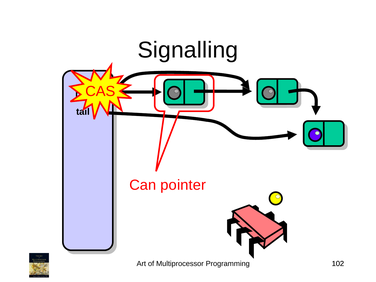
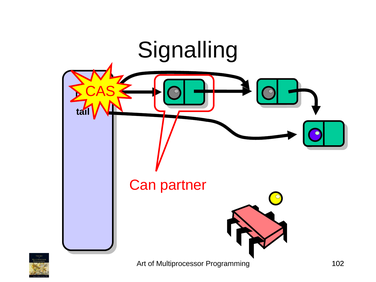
pointer: pointer -> partner
